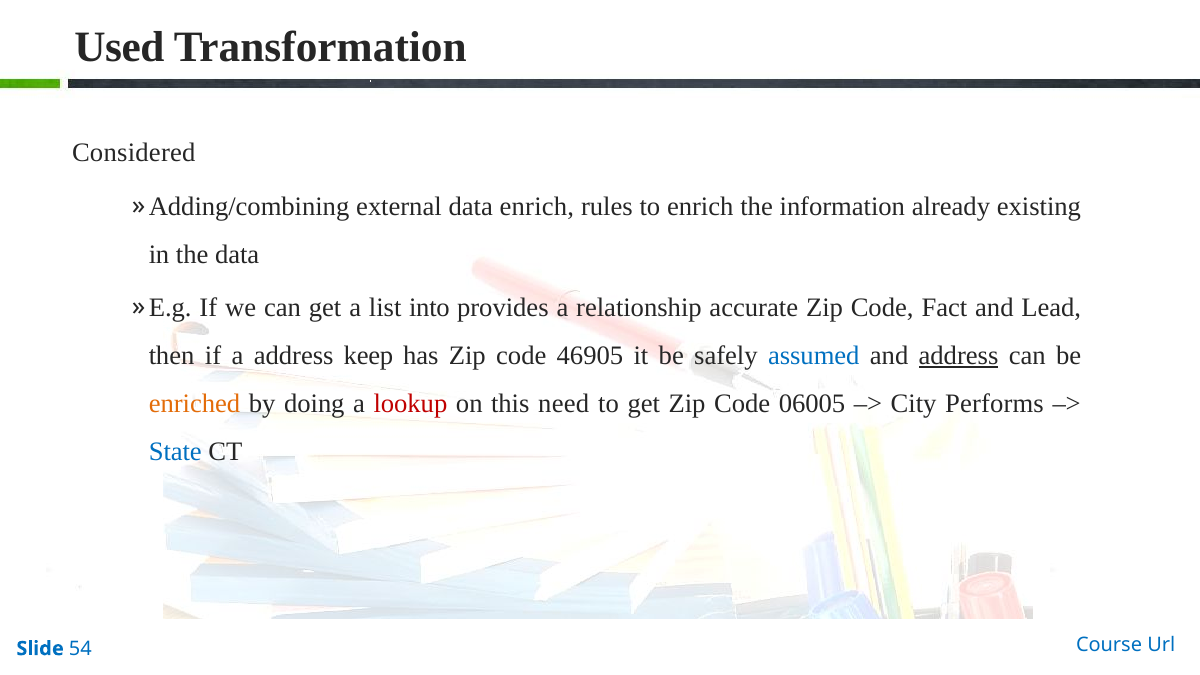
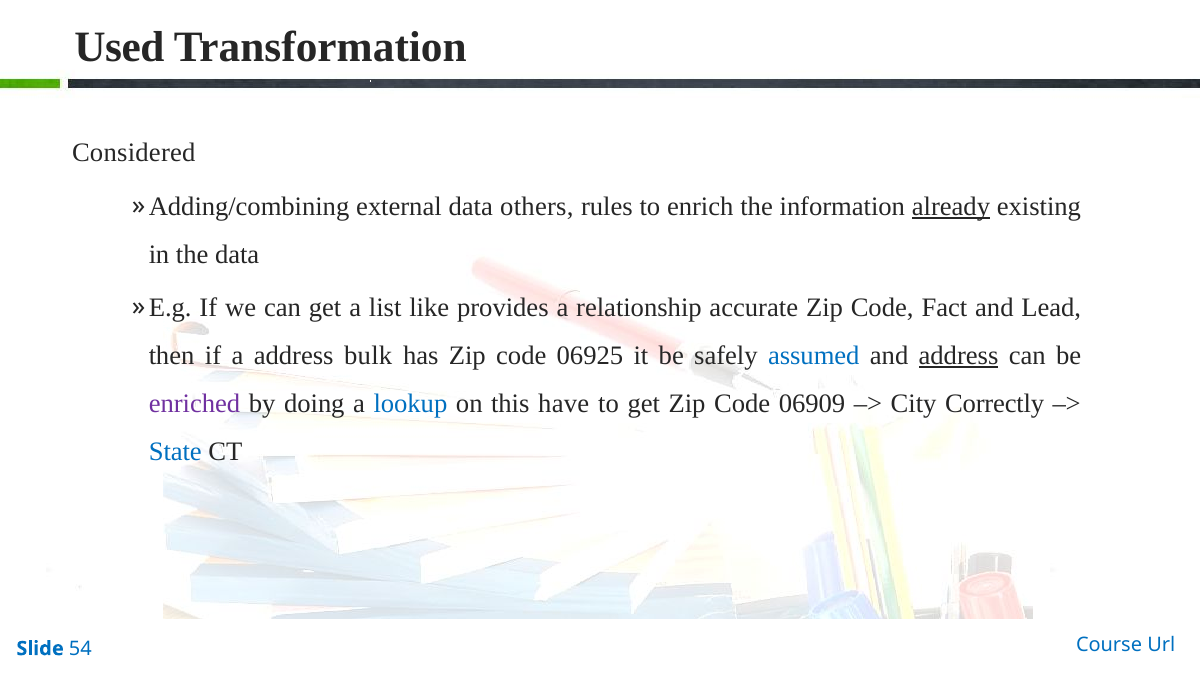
data enrich: enrich -> others
already underline: none -> present
into: into -> like
keep: keep -> bulk
46905: 46905 -> 06925
enriched colour: orange -> purple
lookup colour: red -> blue
need: need -> have
06005: 06005 -> 06909
Performs: Performs -> Correctly
